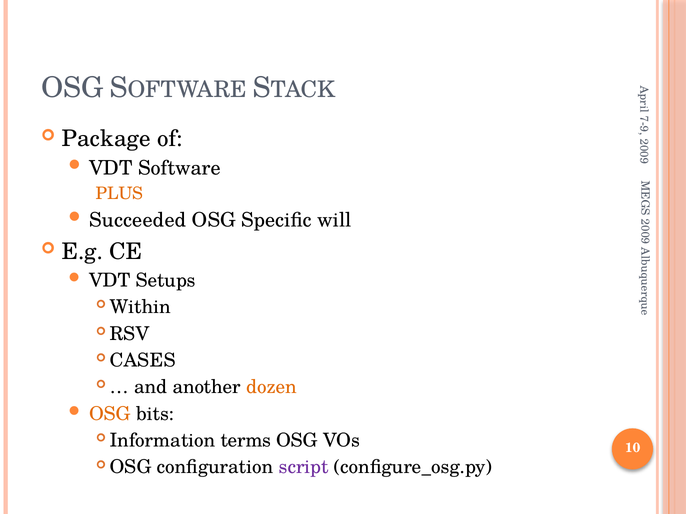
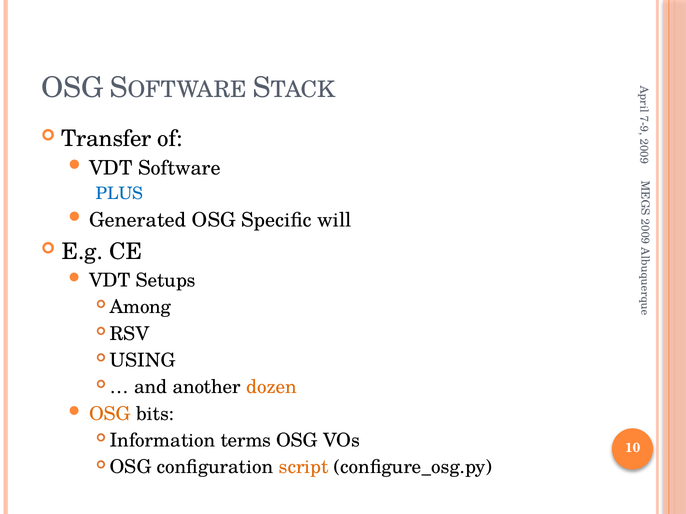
Package: Package -> Transfer
PLUS colour: orange -> blue
Succeeded: Succeeded -> Generated
Within: Within -> Among
CASES: CASES -> USING
script colour: purple -> orange
